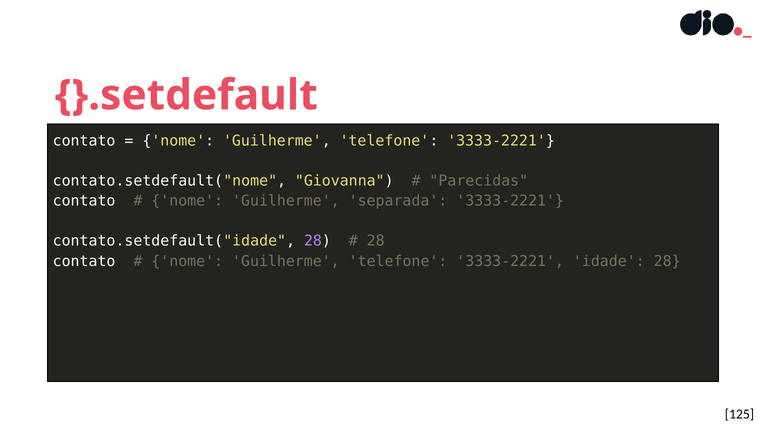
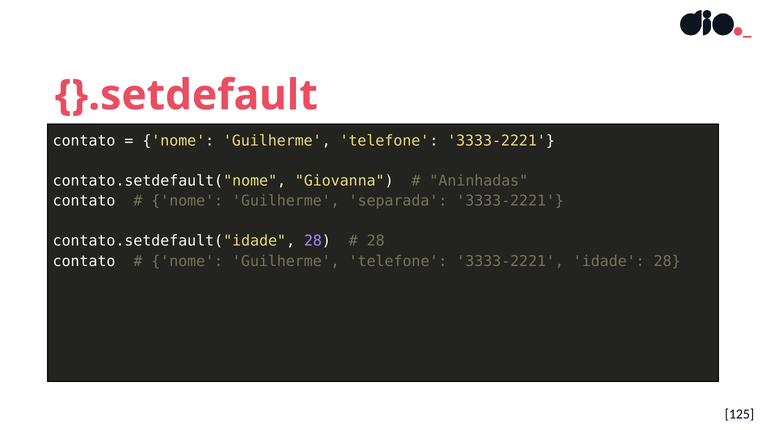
Parecidas: Parecidas -> Aninhadas
